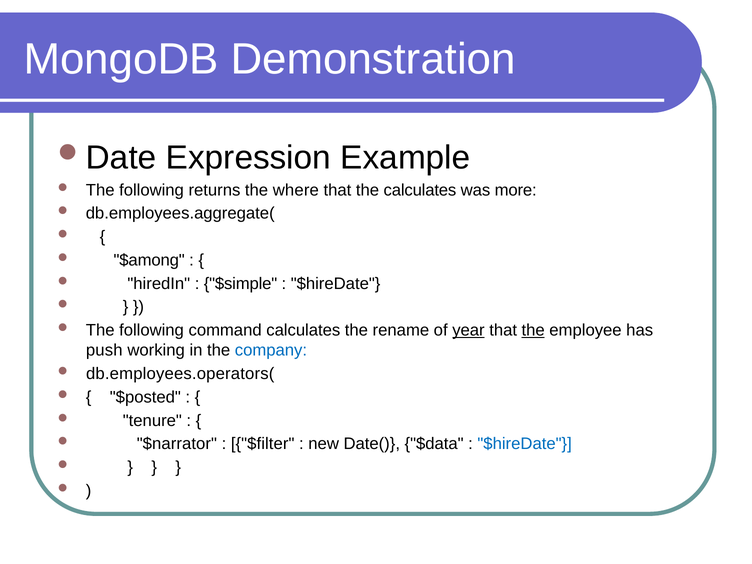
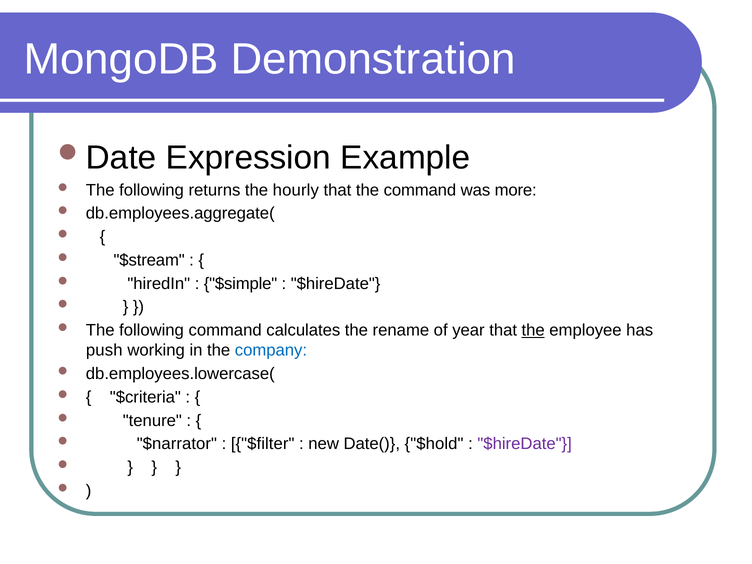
where: where -> hourly
the calculates: calculates -> command
$among: $among -> $stream
year underline: present -> none
db.employees.operators(: db.employees.operators( -> db.employees.lowercase(
$posted: $posted -> $criteria
$data: $data -> $hold
$hireDate at (525, 444) colour: blue -> purple
